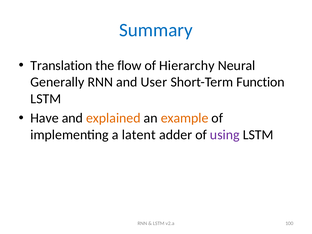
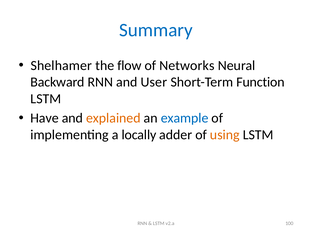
Translation: Translation -> Shelhamer
Hierarchy: Hierarchy -> Networks
Generally: Generally -> Backward
example colour: orange -> blue
latent: latent -> locally
using colour: purple -> orange
